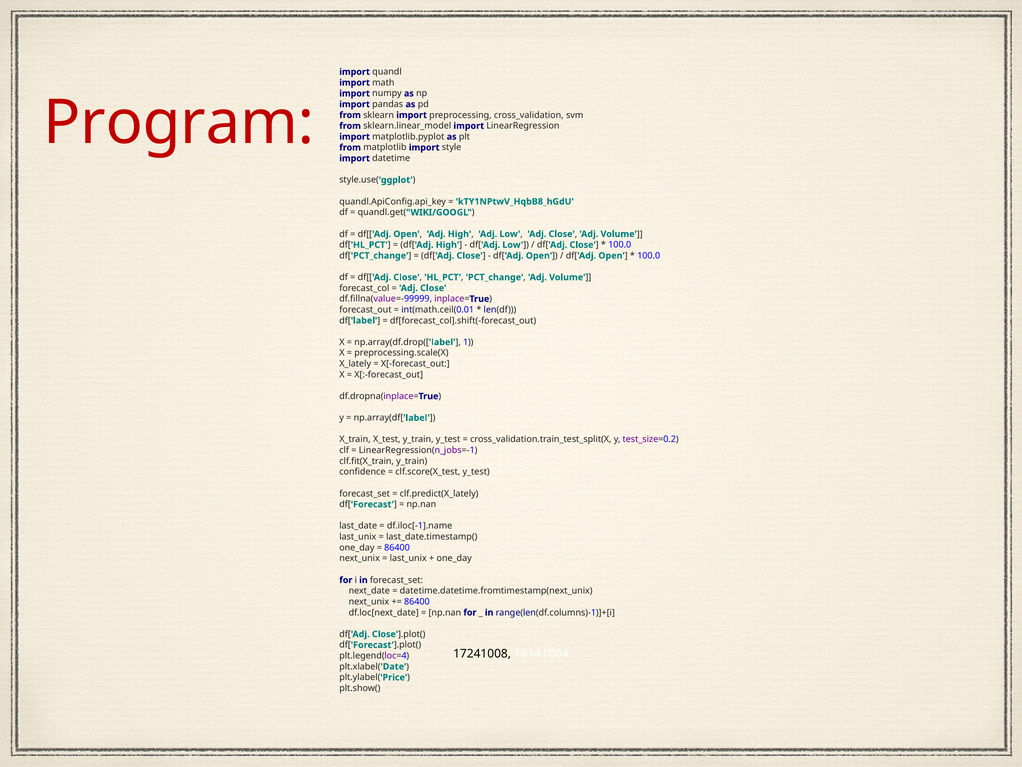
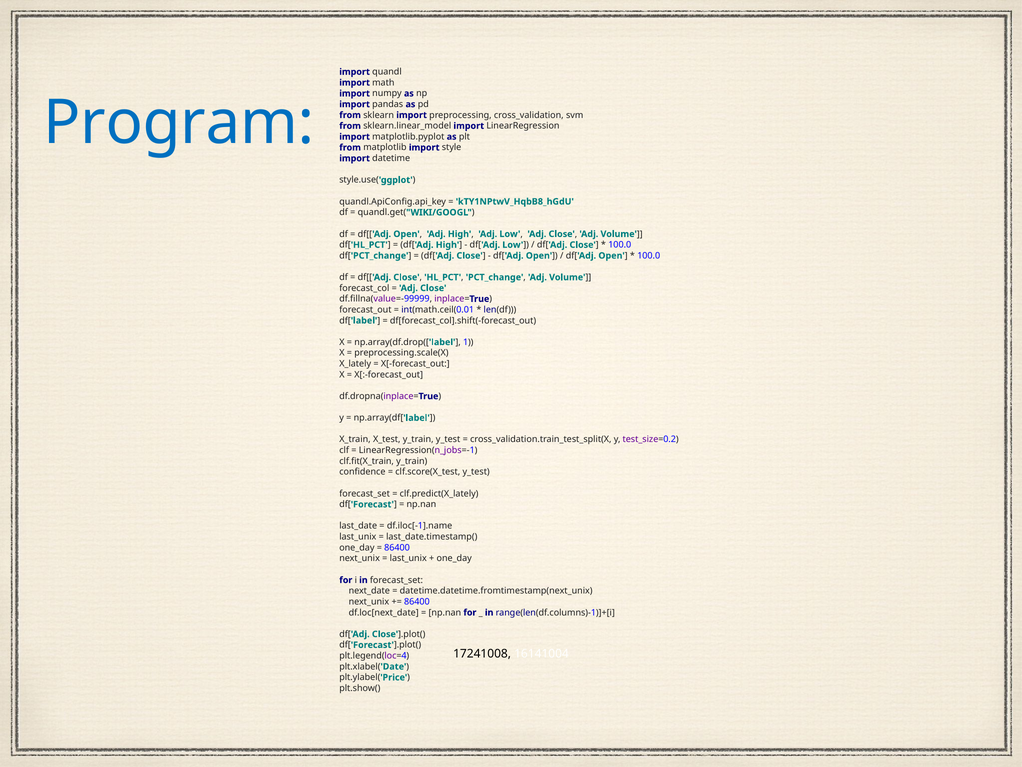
Program colour: red -> blue
